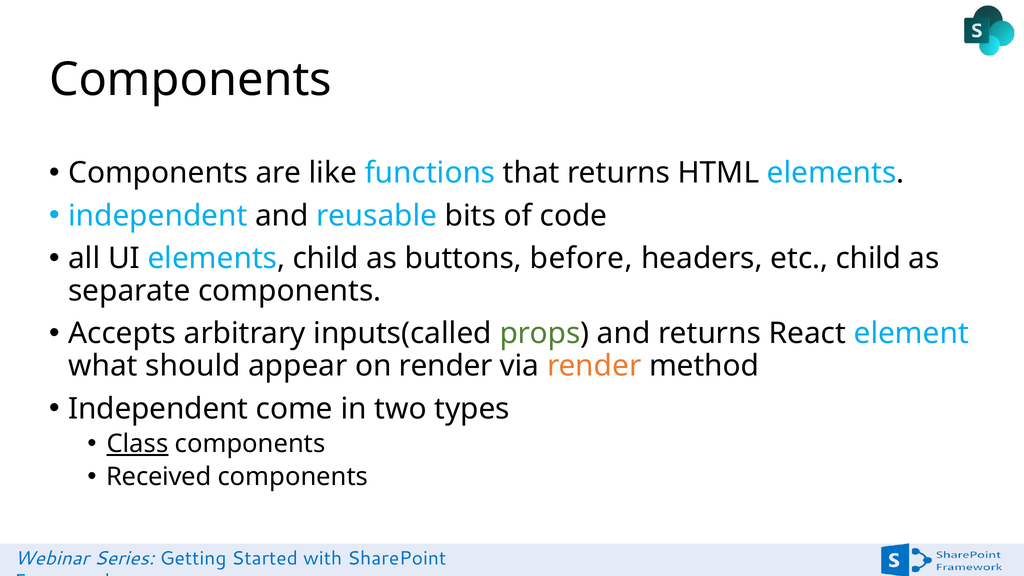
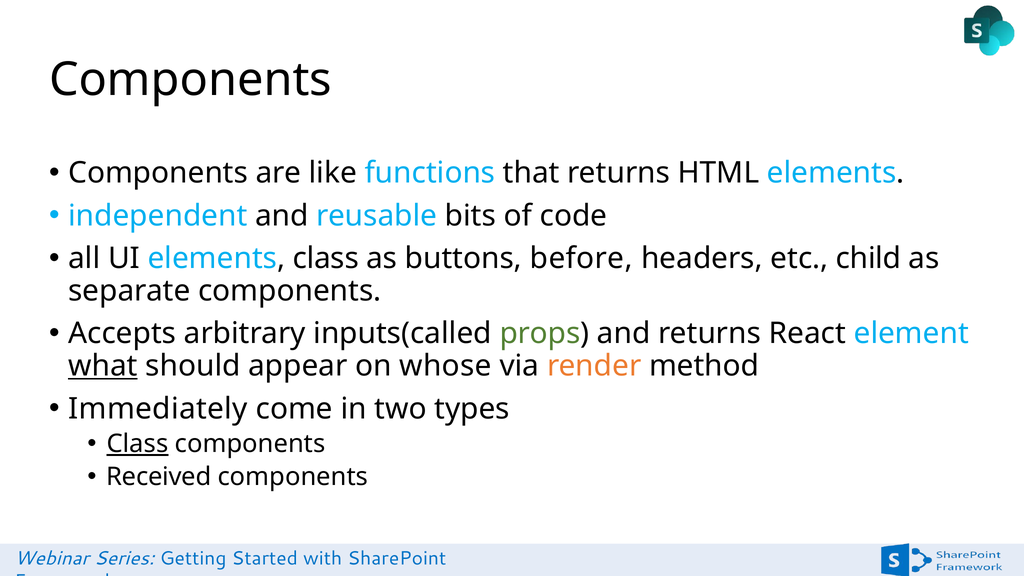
elements child: child -> class
what underline: none -> present
on render: render -> whose
Independent at (158, 409): Independent -> Immediately
